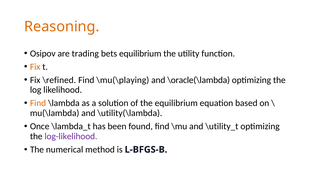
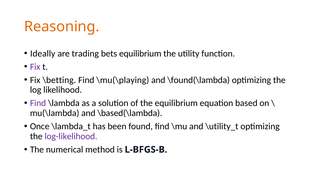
Osipov: Osipov -> Ideally
Fix at (35, 67) colour: orange -> purple
\refined: \refined -> \betting
\oracle(\lambda: \oracle(\lambda -> \found(\lambda
Find at (38, 103) colour: orange -> purple
\utility(\lambda: \utility(\lambda -> \based(\lambda
